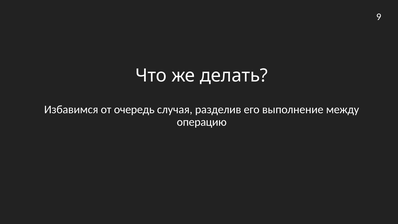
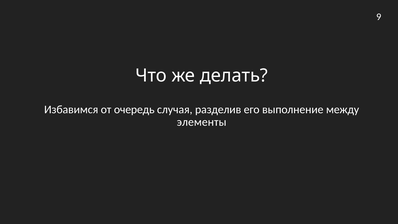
операцию: операцию -> элементы
